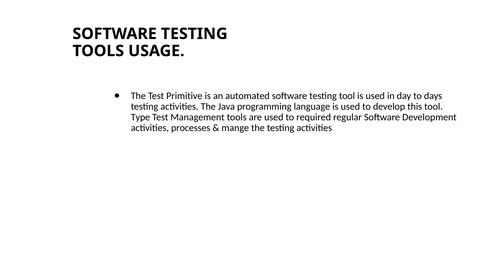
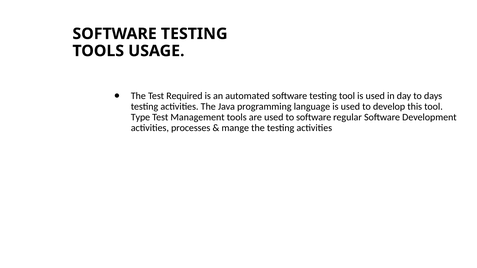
Primitive: Primitive -> Required
to required: required -> software
